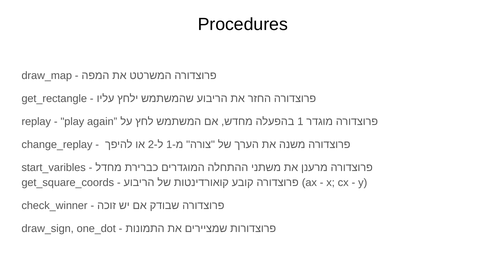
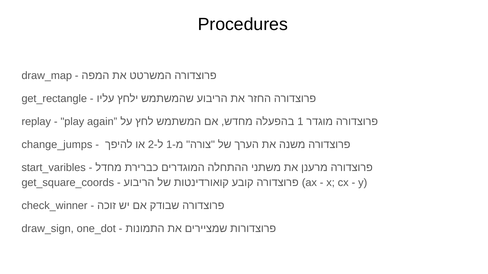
change_replay: change_replay -> change_jumps
